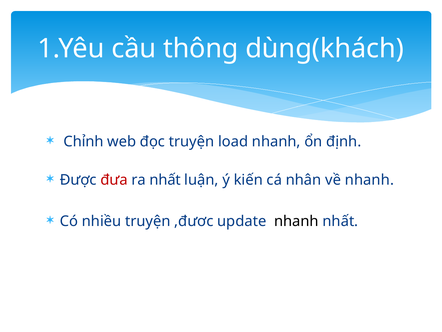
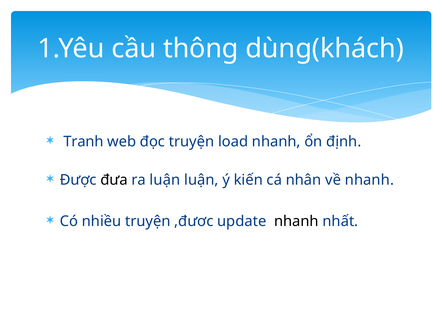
Chỉnh: Chỉnh -> Tranh
đưa colour: red -> black
ra nhất: nhất -> luận
